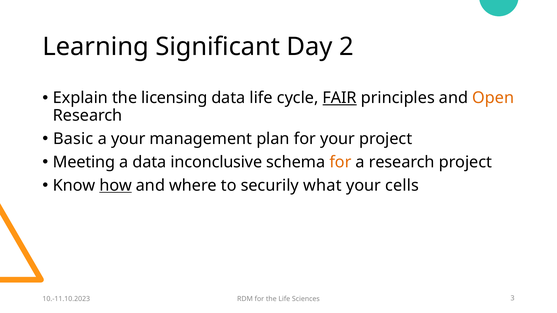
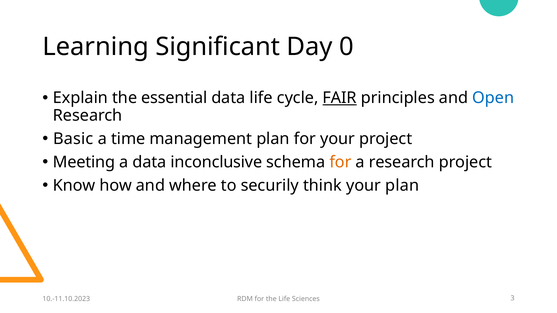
2: 2 -> 0
licensing: licensing -> essential
Open colour: orange -> blue
a your: your -> time
how underline: present -> none
what: what -> think
your cells: cells -> plan
